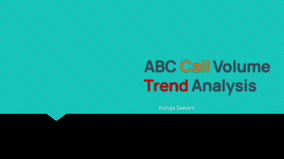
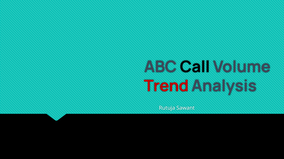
Call colour: orange -> black
